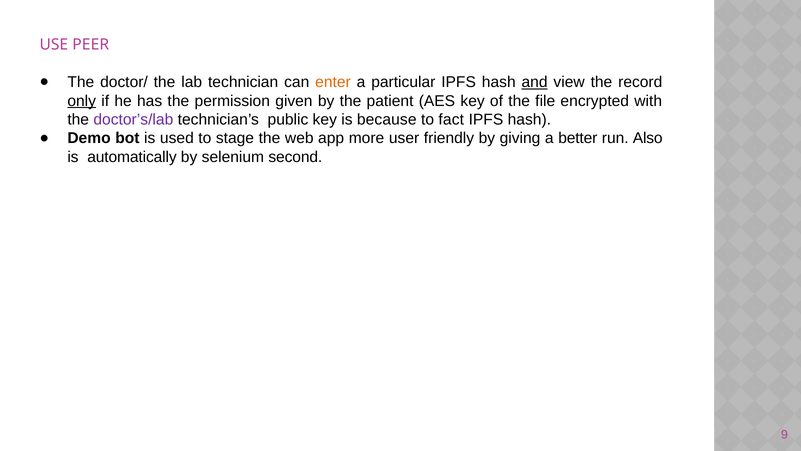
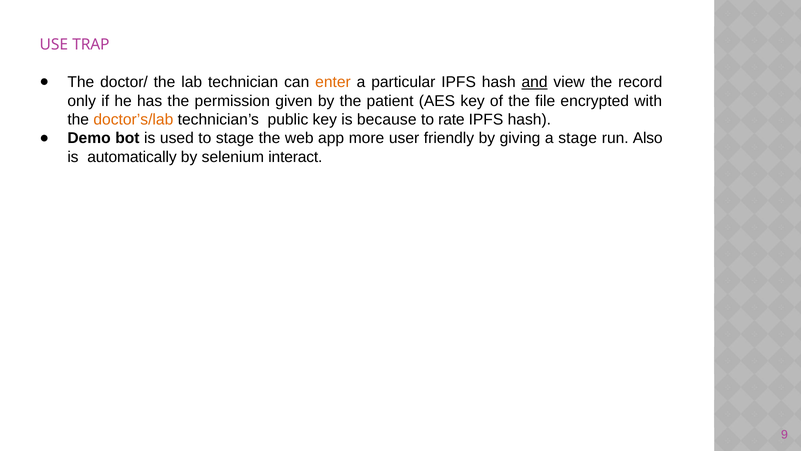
PEER: PEER -> TRAP
only underline: present -> none
doctor’s/lab colour: purple -> orange
fact: fact -> rate
a better: better -> stage
second: second -> interact
